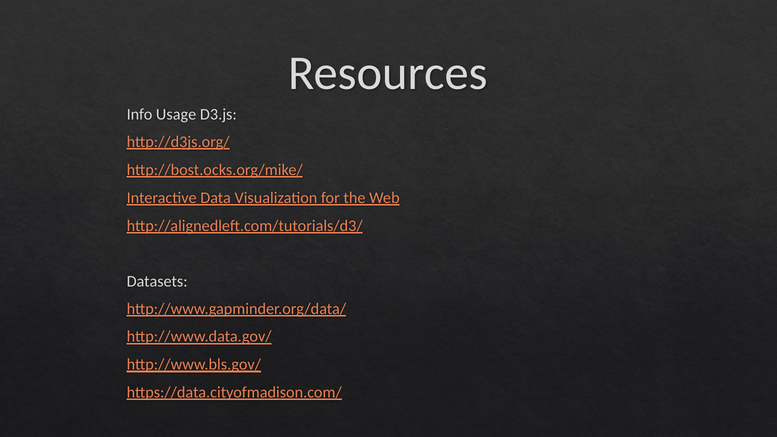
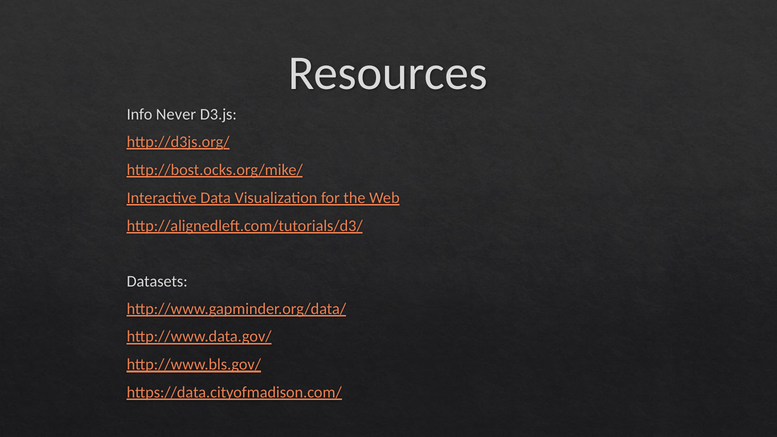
Usage: Usage -> Never
